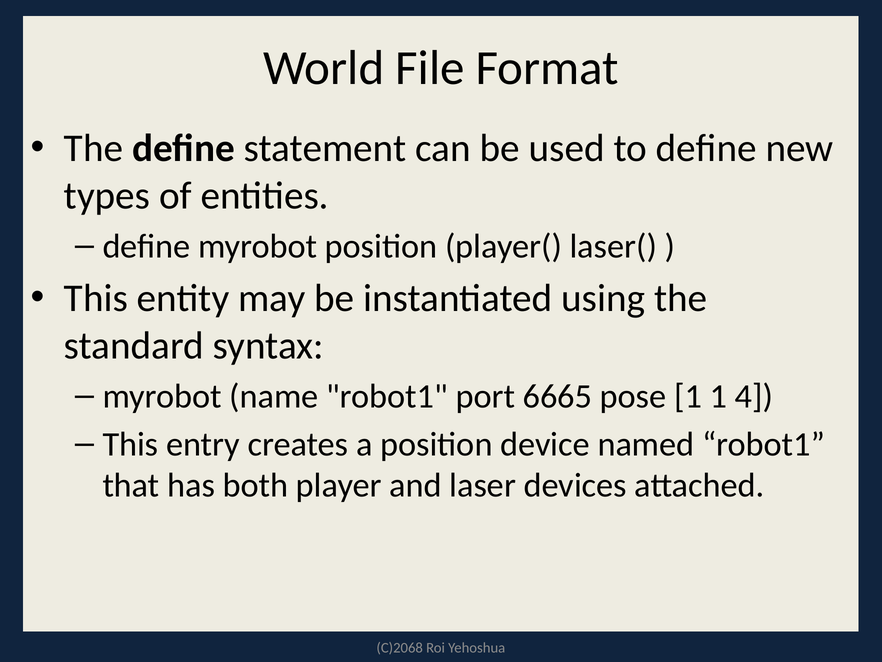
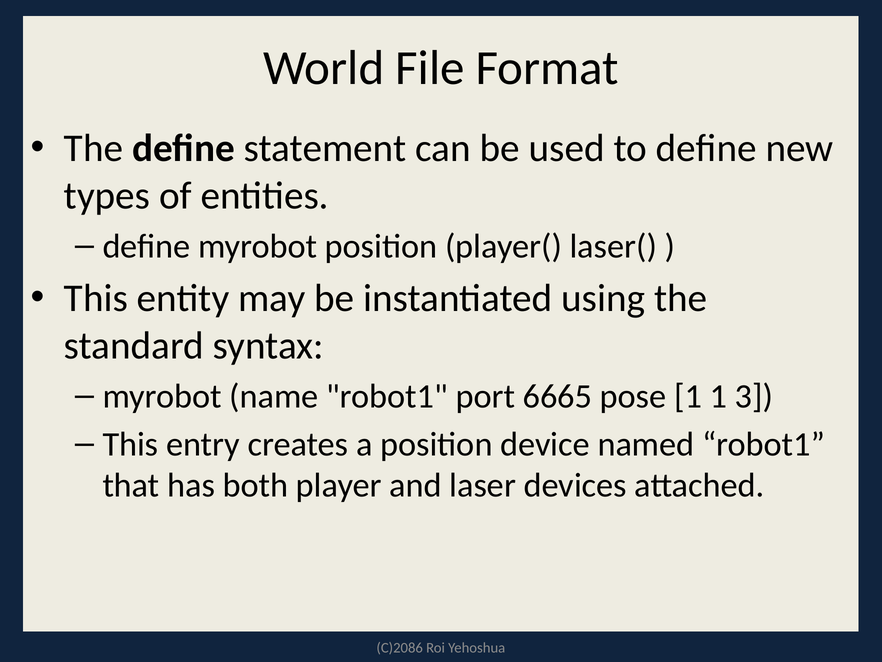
4: 4 -> 3
C)2068: C)2068 -> C)2086
